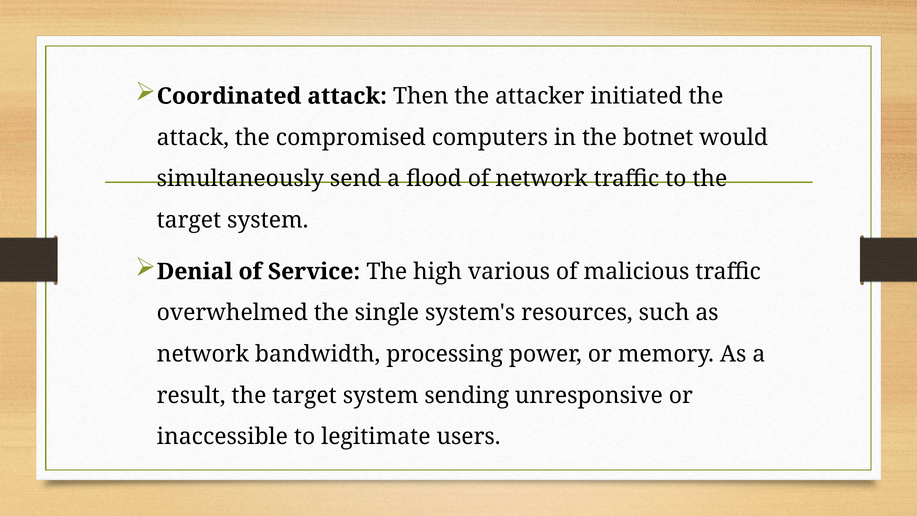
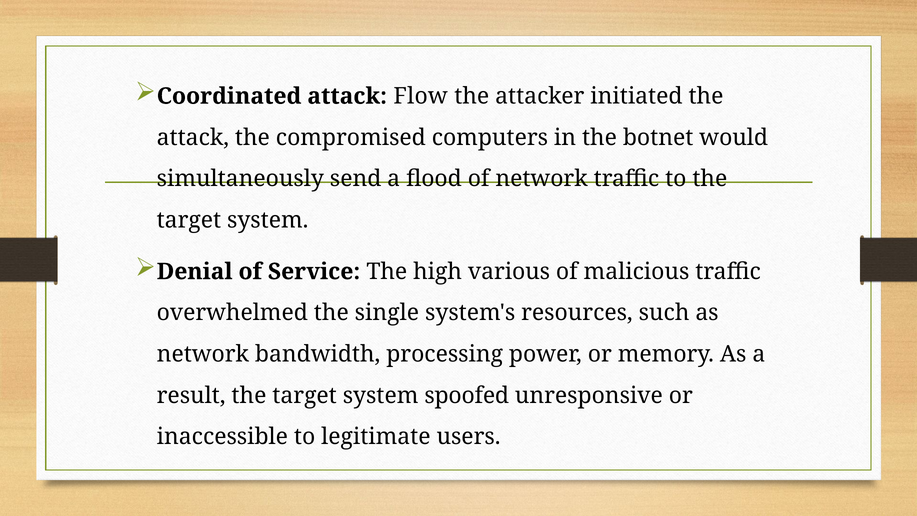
Then: Then -> Flow
sending: sending -> spoofed
